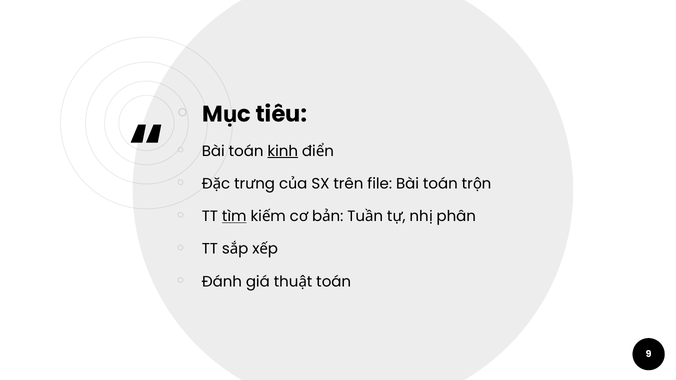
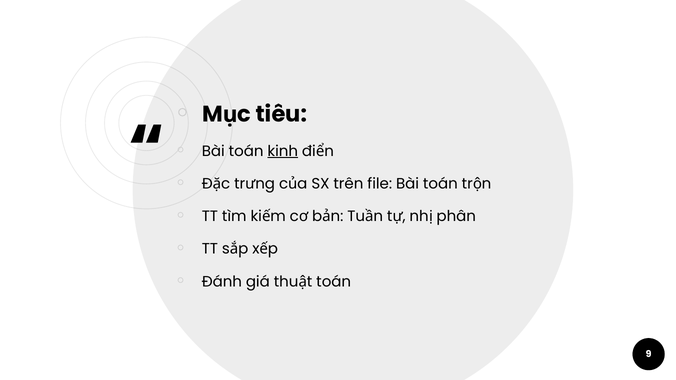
tìm underline: present -> none
